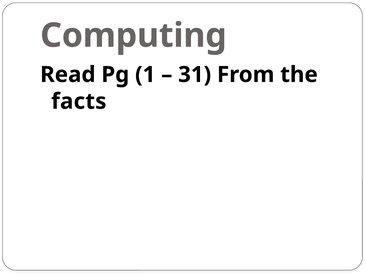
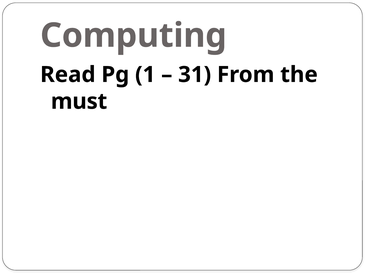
facts: facts -> must
